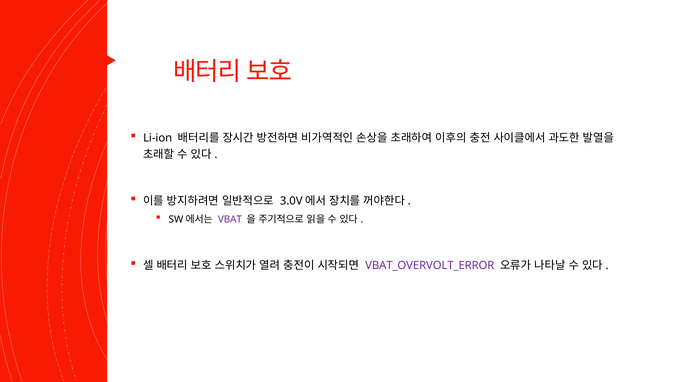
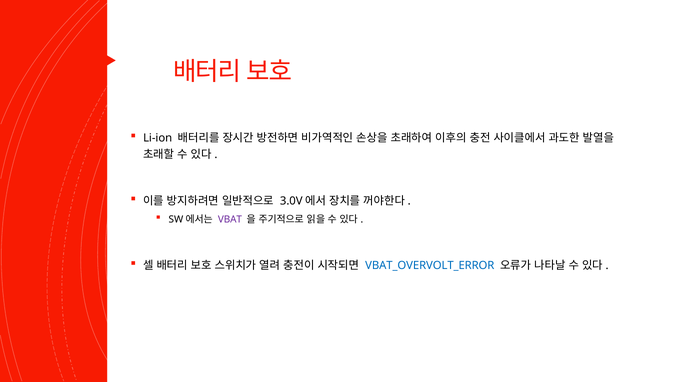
VBAT_OVERVOLT_ERROR colour: purple -> blue
